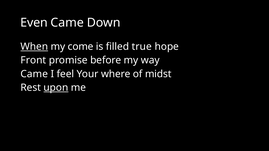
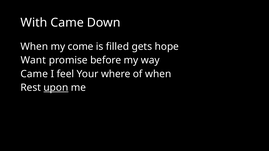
Even: Even -> With
When at (34, 47) underline: present -> none
true: true -> gets
Front: Front -> Want
of midst: midst -> when
